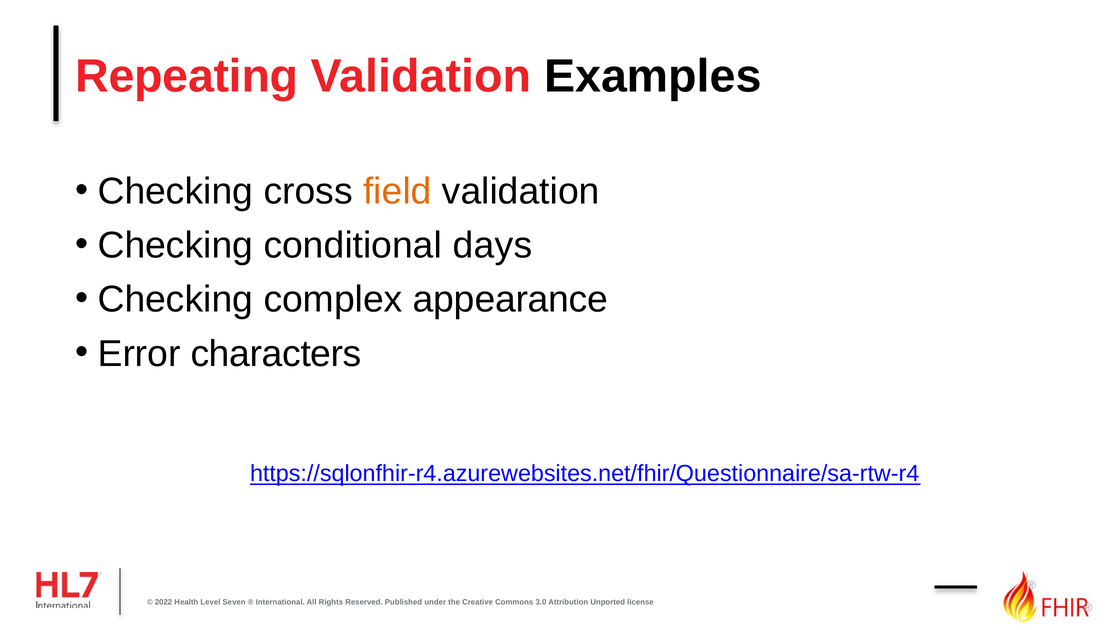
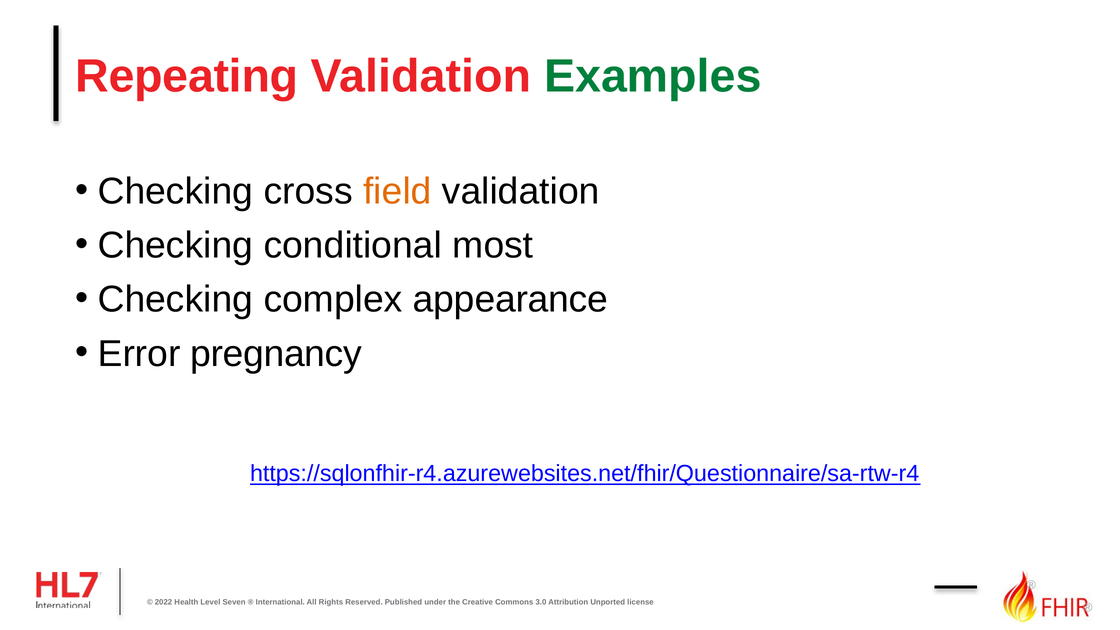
Examples colour: black -> green
days: days -> most
characters: characters -> pregnancy
